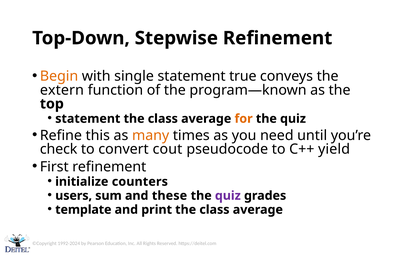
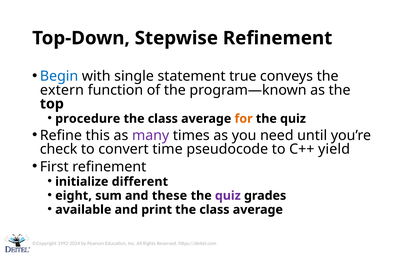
Begin colour: orange -> blue
statement at (88, 119): statement -> procedure
many colour: orange -> purple
cout: cout -> time
counters: counters -> different
users: users -> eight
template: template -> available
